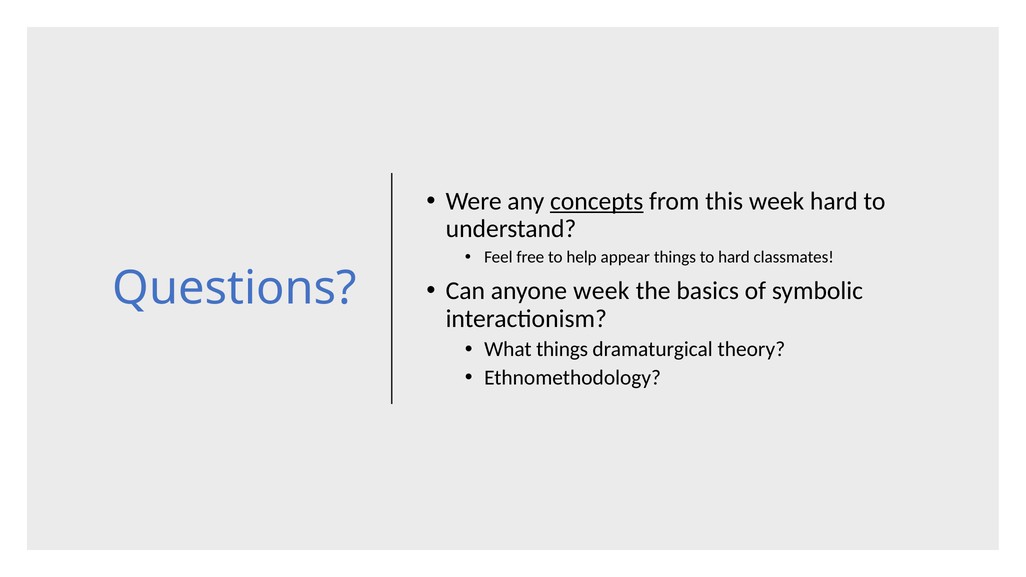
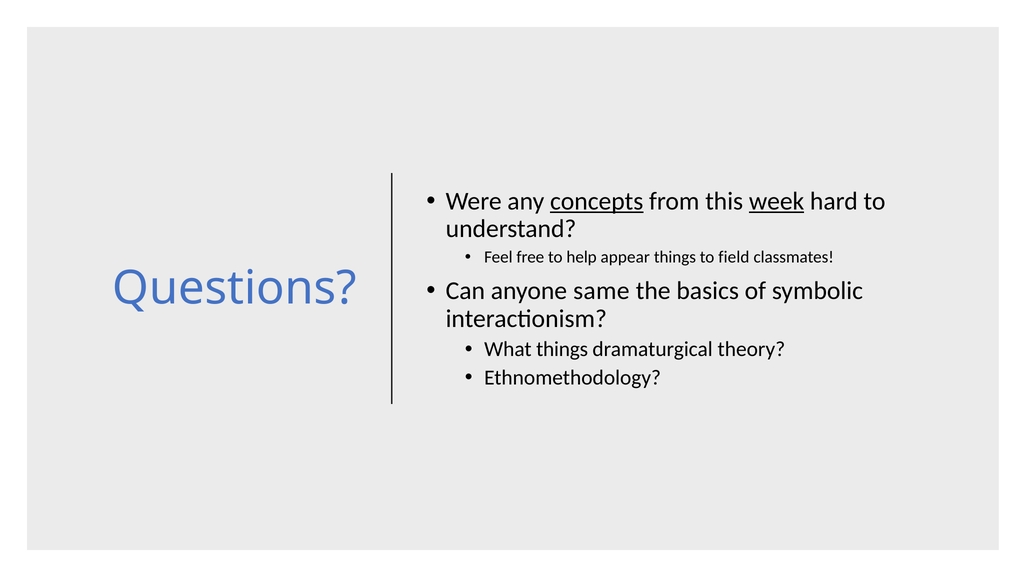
week at (777, 201) underline: none -> present
to hard: hard -> field
anyone week: week -> same
